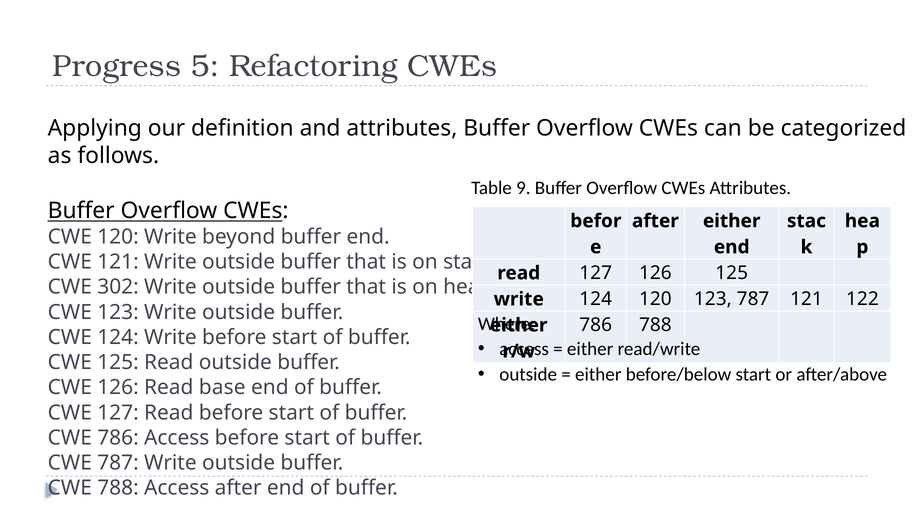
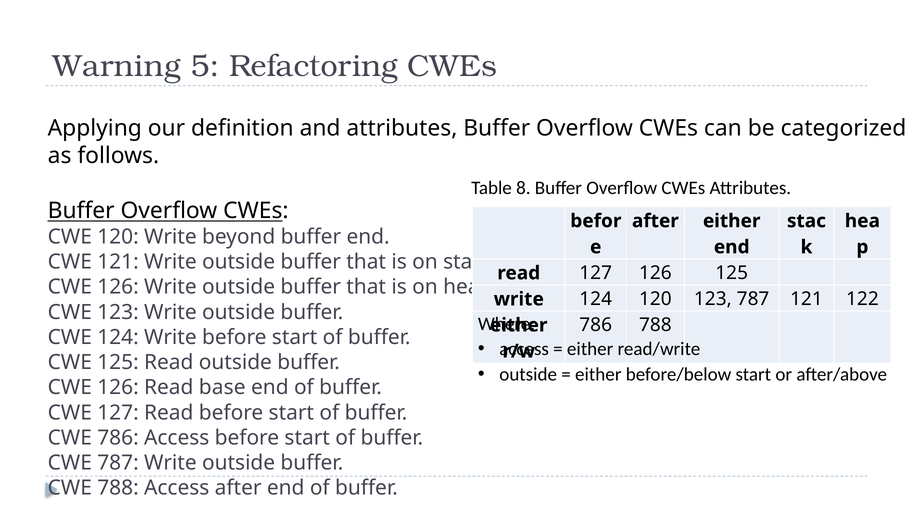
Progress: Progress -> Warning
9: 9 -> 8
302 at (118, 287): 302 -> 126
